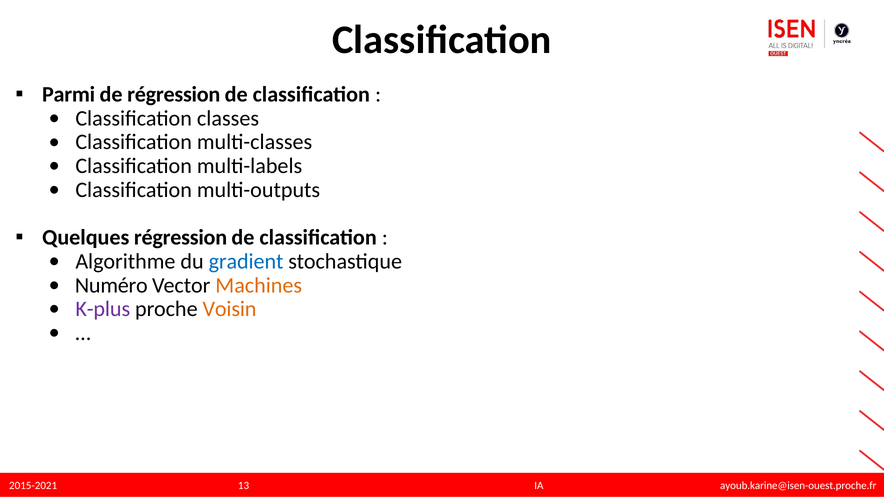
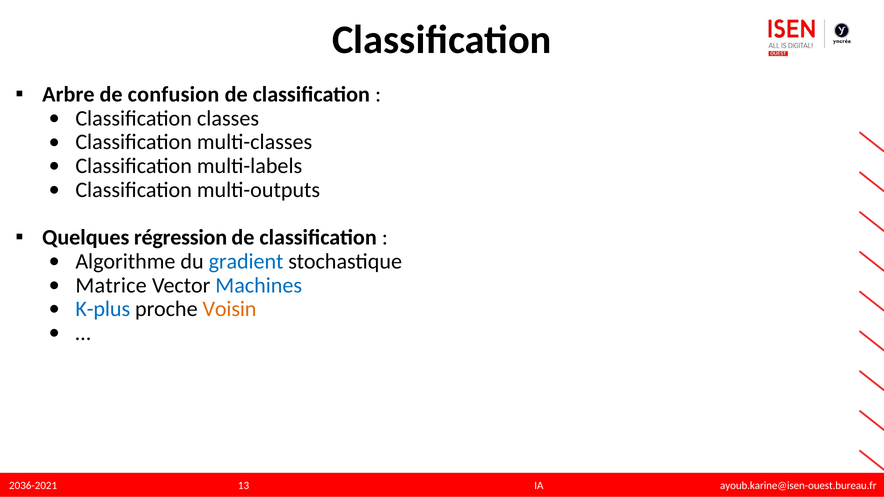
Parmi: Parmi -> Arbre
de régression: régression -> confusion
Numéro: Numéro -> Matrice
Machines colour: orange -> blue
K-plus colour: purple -> blue
2015-2021: 2015-2021 -> 2036-2021
ayoub.karine@isen-ouest.proche.fr: ayoub.karine@isen-ouest.proche.fr -> ayoub.karine@isen-ouest.bureau.fr
